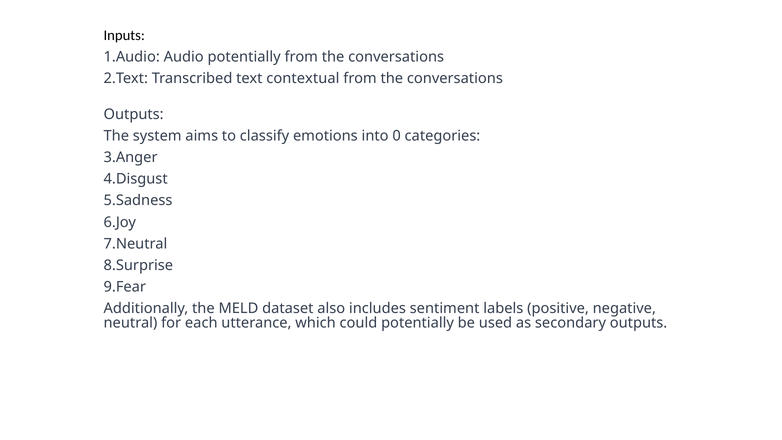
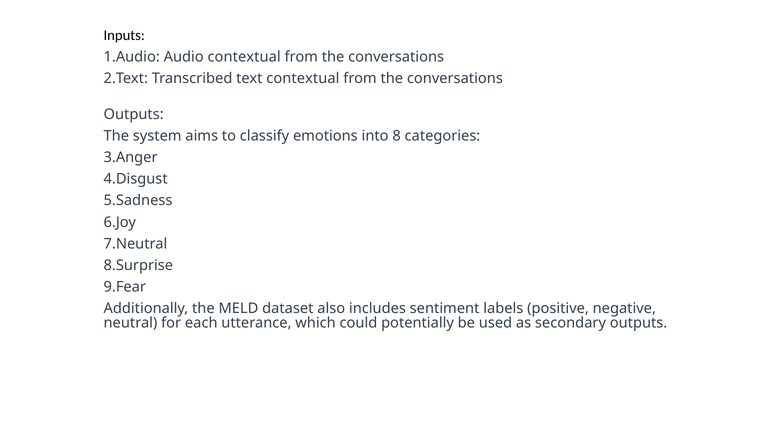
Audio potentially: potentially -> contextual
0: 0 -> 8
